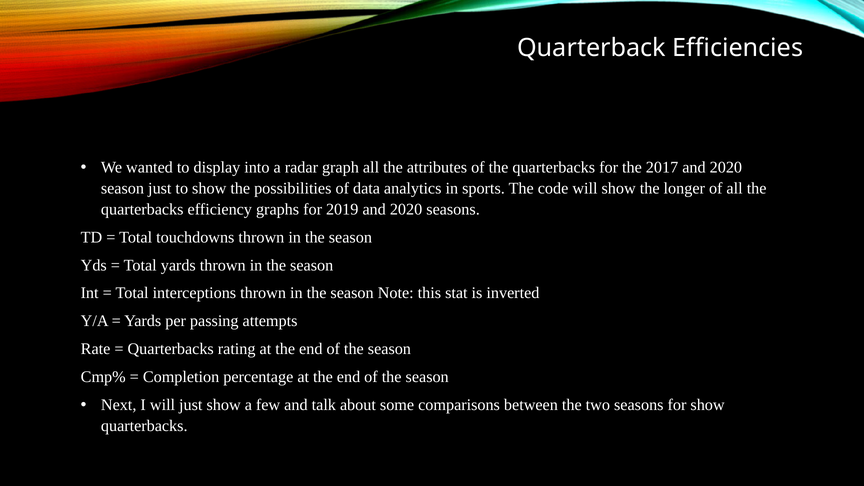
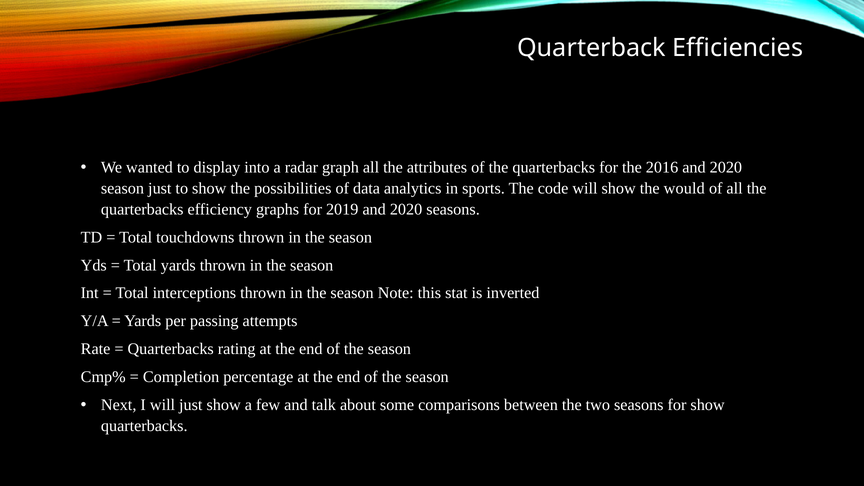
2017: 2017 -> 2016
longer: longer -> would
